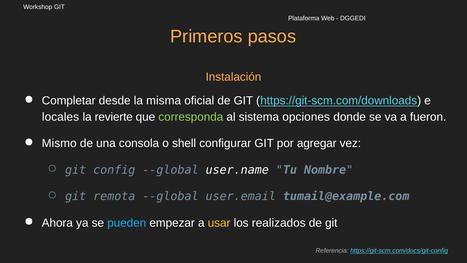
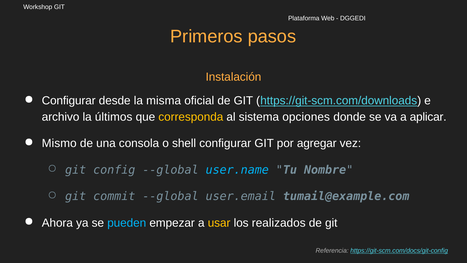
Completar at (69, 101): Completar -> Configurar
locales: locales -> archivo
revierte: revierte -> últimos
corresponda colour: light green -> yellow
fueron: fueron -> aplicar
user.name colour: white -> light blue
remota: remota -> commit
